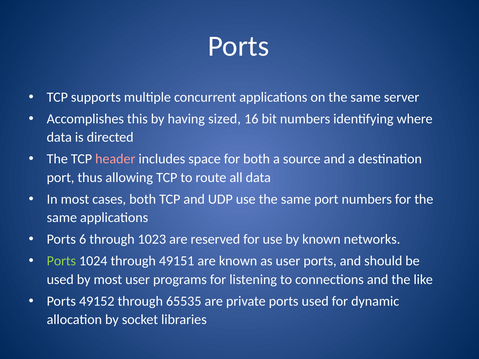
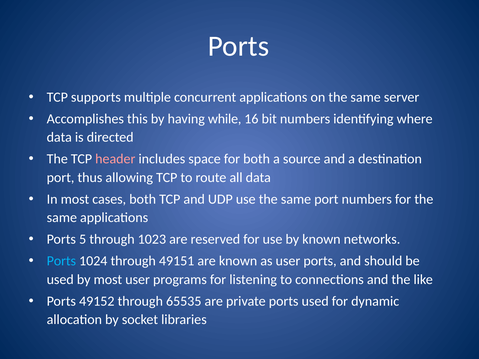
sized: sized -> while
6: 6 -> 5
Ports at (61, 261) colour: light green -> light blue
